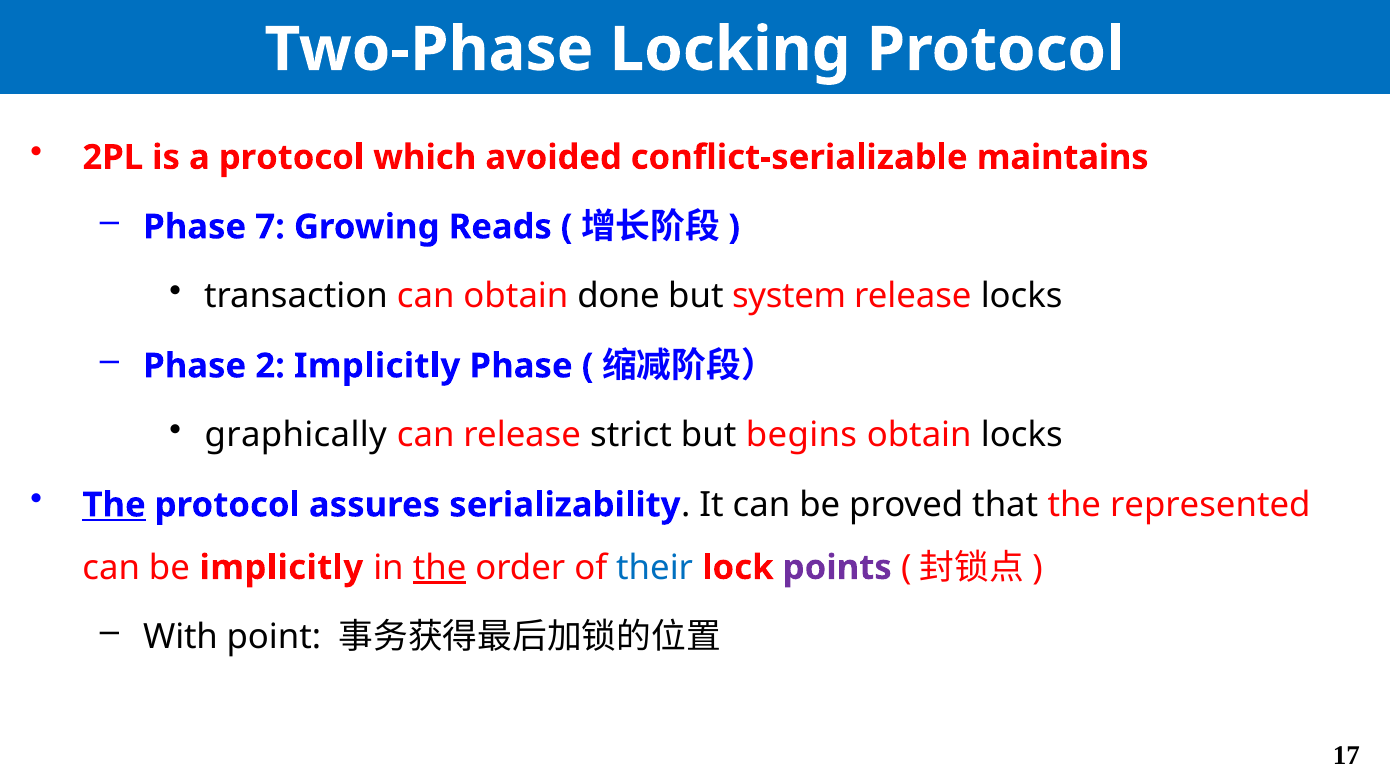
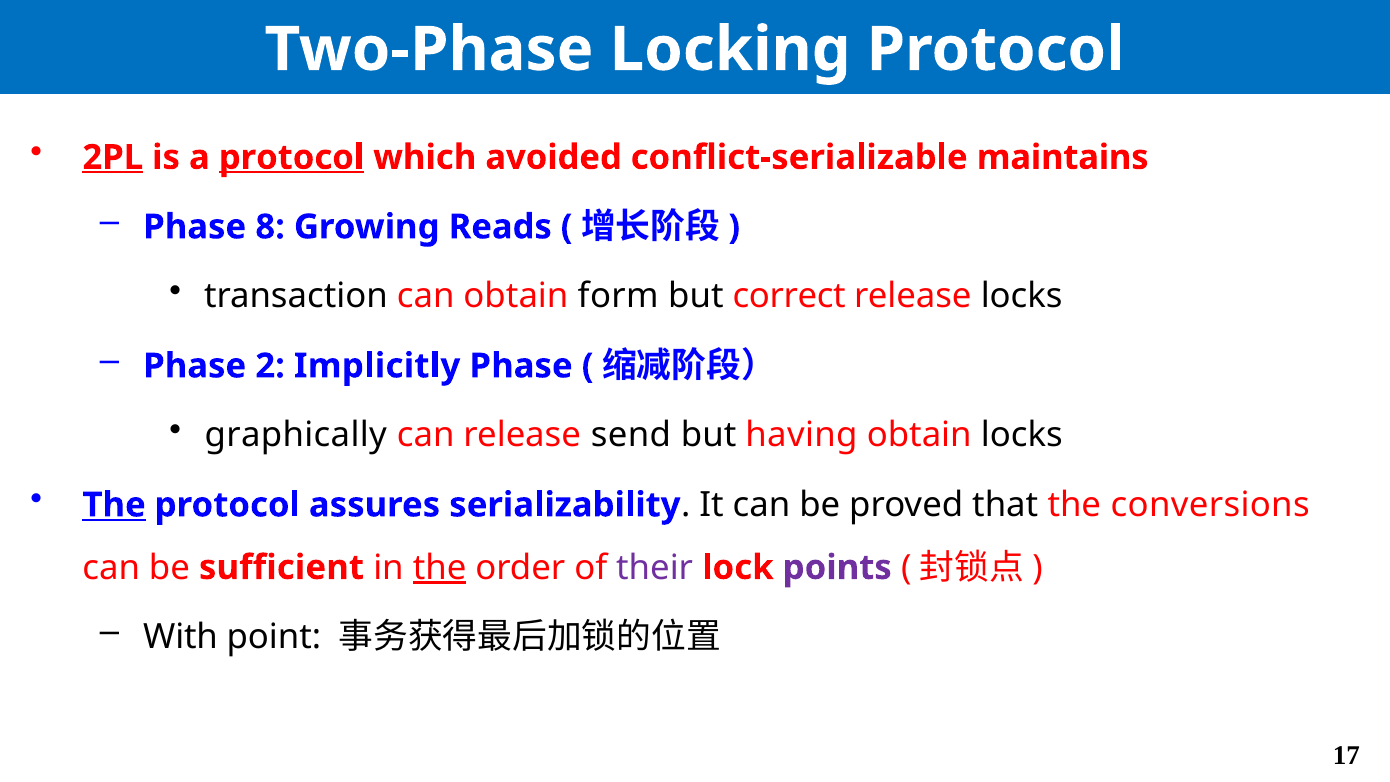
2PL underline: none -> present
protocol at (291, 157) underline: none -> present
7: 7 -> 8
done: done -> form
system: system -> correct
strict: strict -> send
begins: begins -> having
represented: represented -> conversions
be implicitly: implicitly -> sufficient
their colour: blue -> purple
